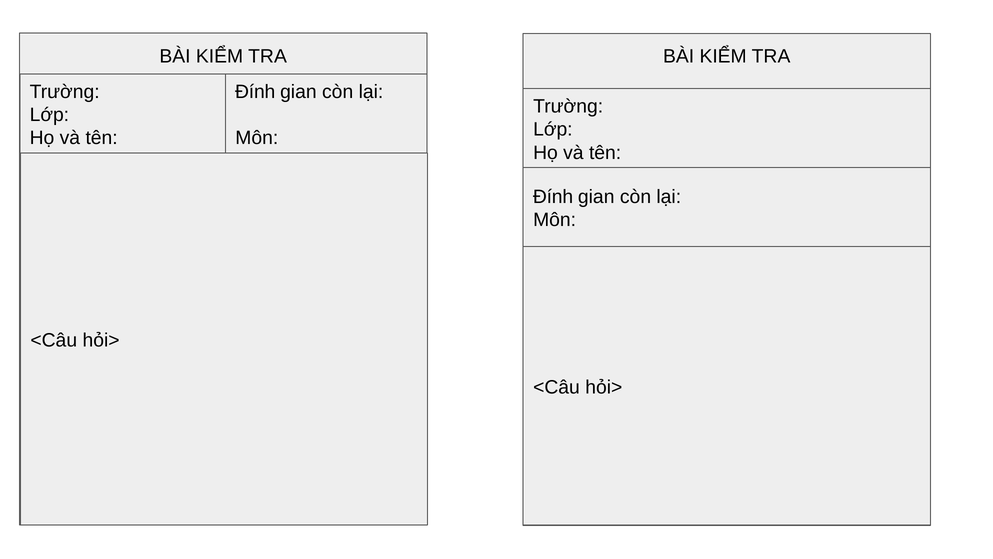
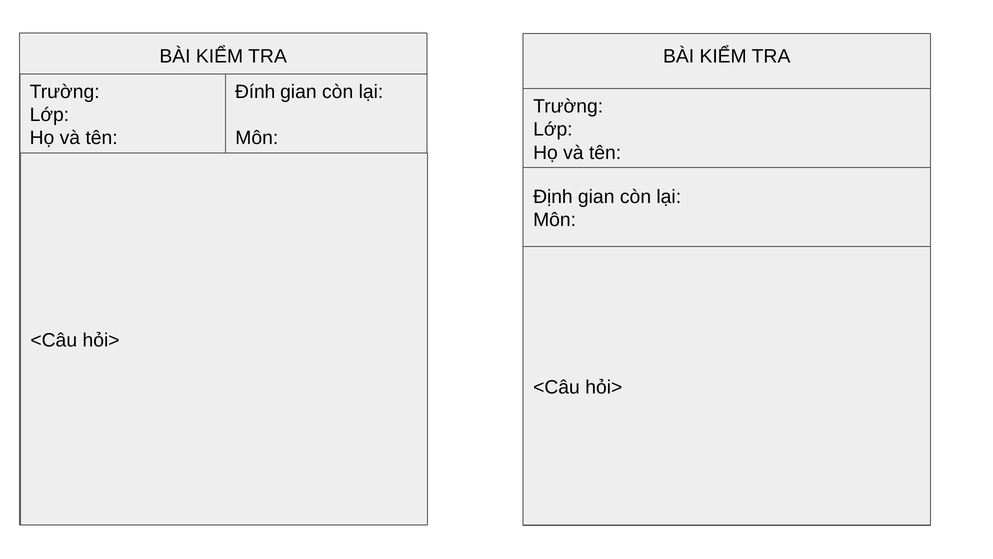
Đính at (553, 197): Đính -> Định
